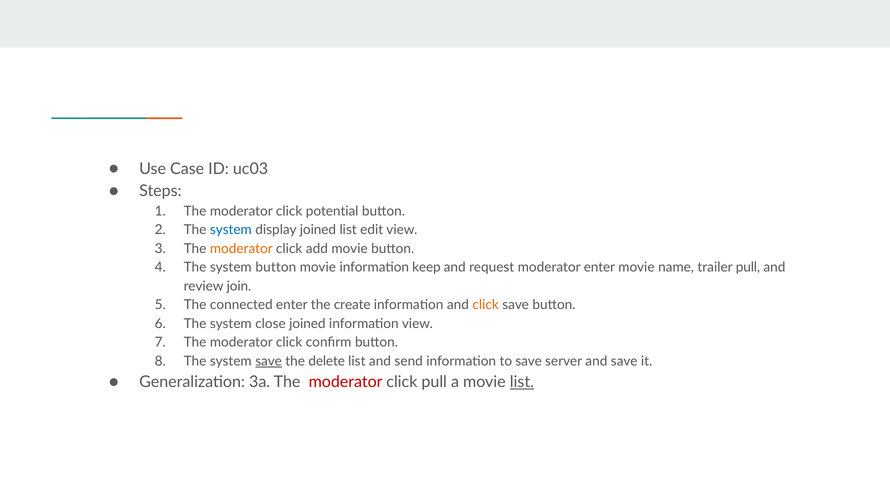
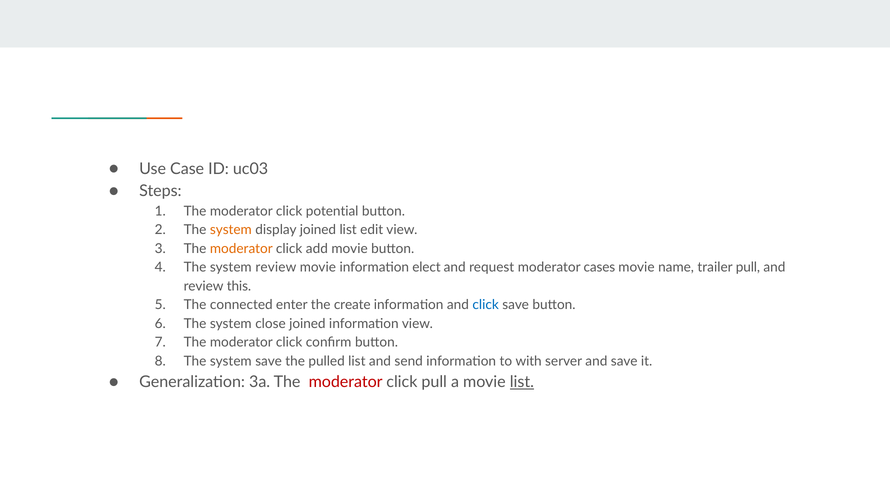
system at (231, 230) colour: blue -> orange
system button: button -> review
keep: keep -> elect
moderator enter: enter -> cases
join: join -> this
click at (486, 305) colour: orange -> blue
save at (269, 361) underline: present -> none
delete: delete -> pulled
to save: save -> with
